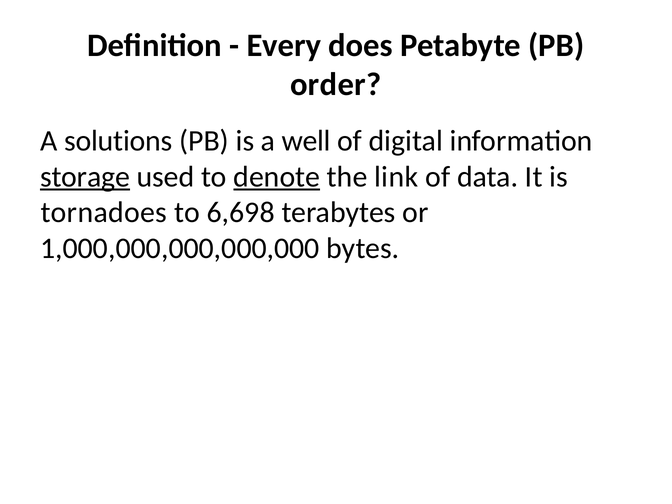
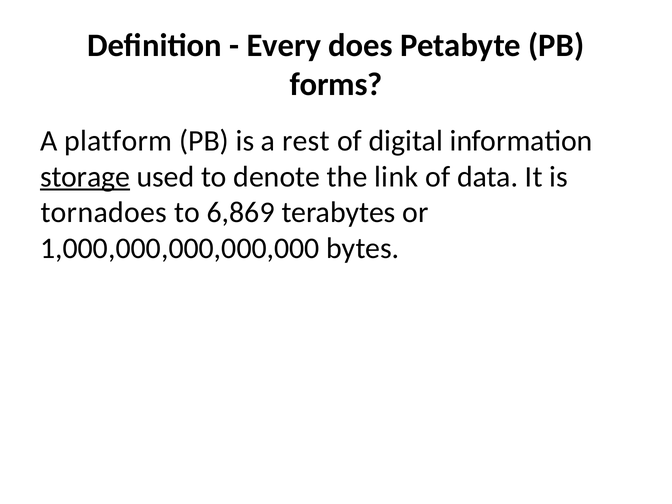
order: order -> forms
solutions: solutions -> platform
well: well -> rest
denote underline: present -> none
6,698: 6,698 -> 6,869
